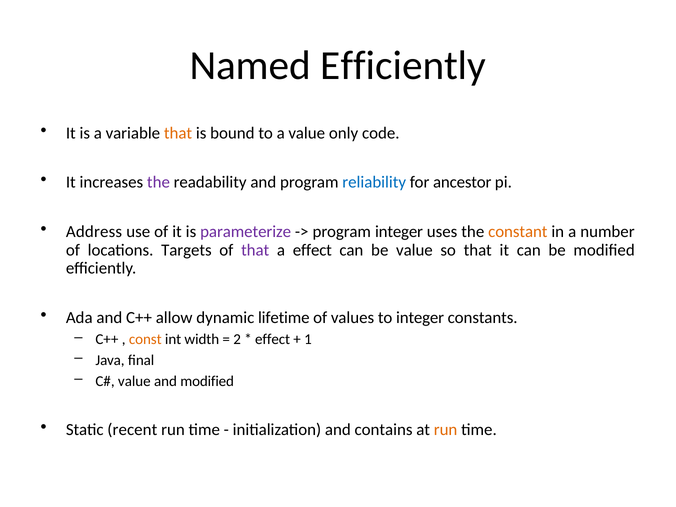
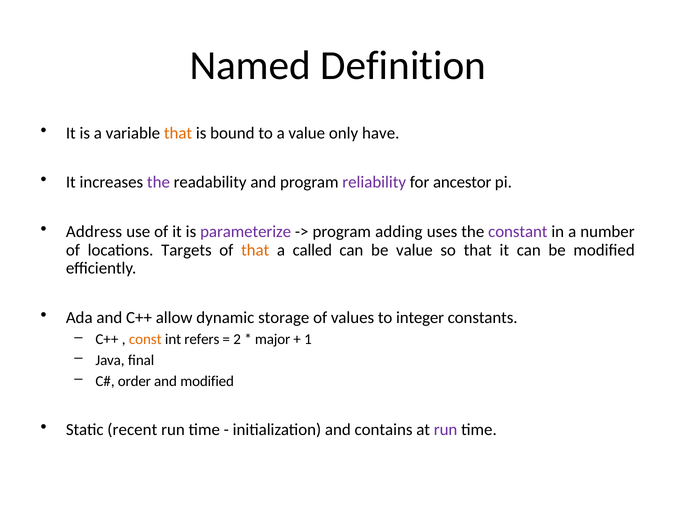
Named Efficiently: Efficiently -> Definition
code: code -> have
reliability colour: blue -> purple
program integer: integer -> adding
constant colour: orange -> purple
that at (255, 250) colour: purple -> orange
a effect: effect -> called
lifetime: lifetime -> storage
width: width -> refers
effect at (273, 339): effect -> major
value at (134, 381): value -> order
run at (446, 430) colour: orange -> purple
